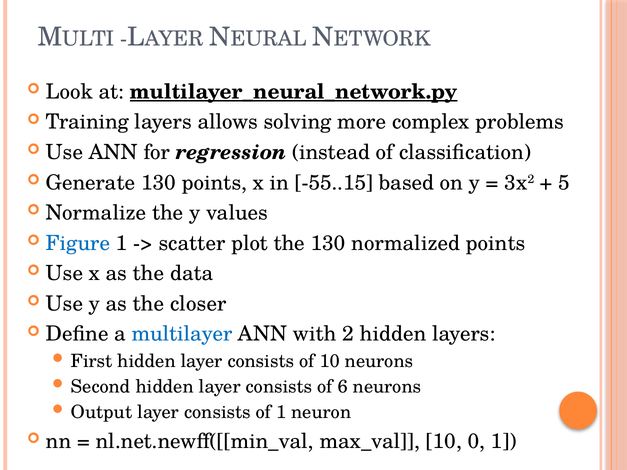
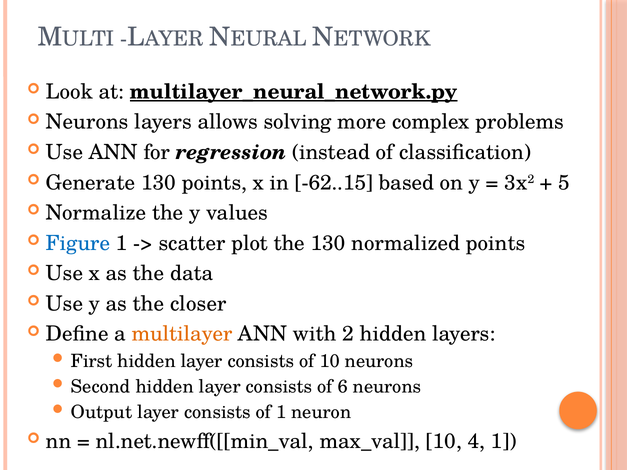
Training at (87, 122): Training -> Neurons
-55..15: -55..15 -> -62..15
multilayer colour: blue -> orange
0: 0 -> 4
